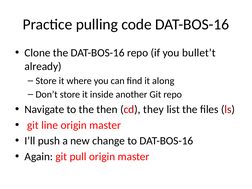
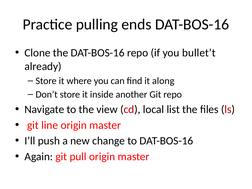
code: code -> ends
then: then -> view
they: they -> local
